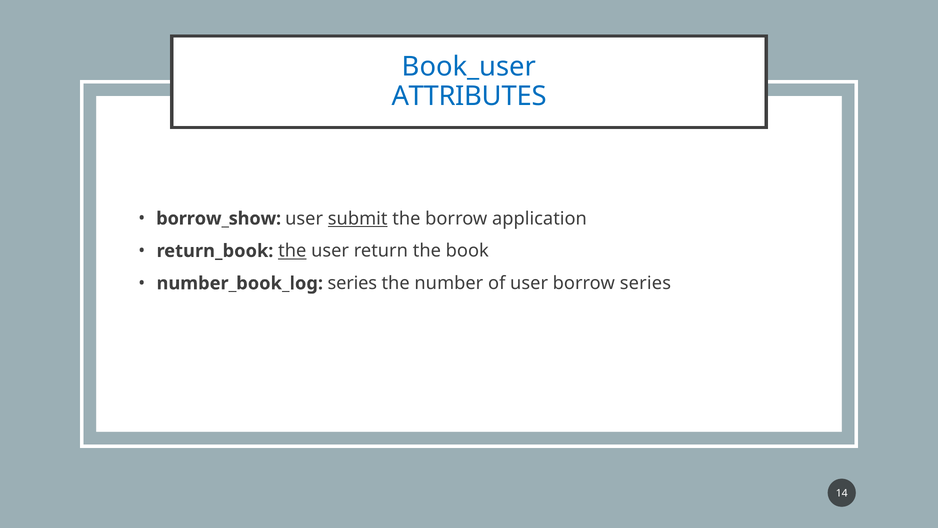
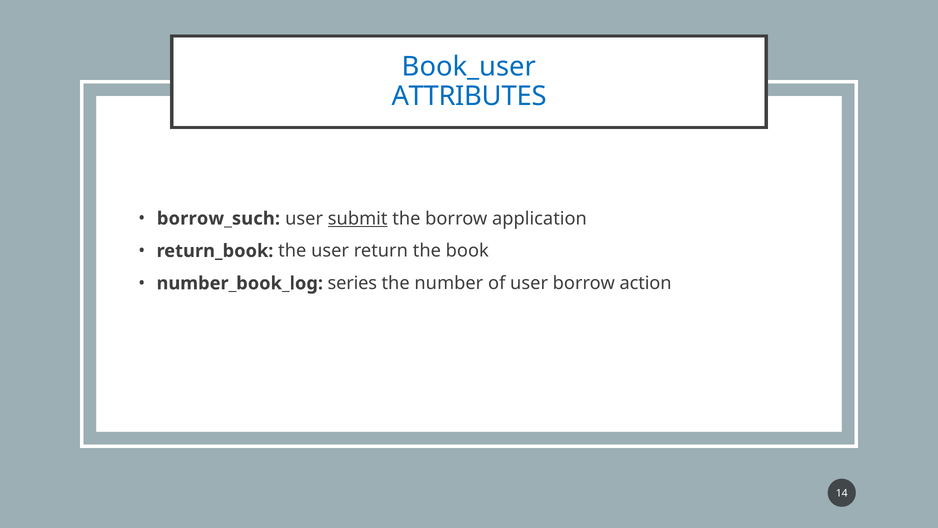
borrow_show: borrow_show -> borrow_such
the at (292, 251) underline: present -> none
borrow series: series -> action
